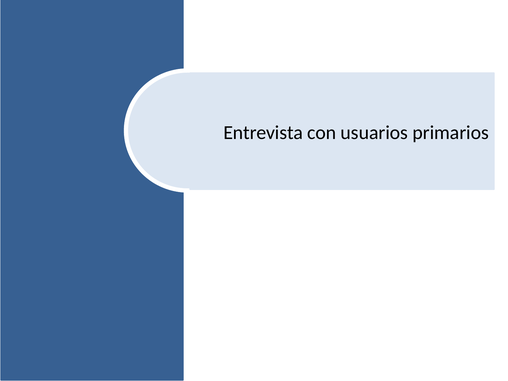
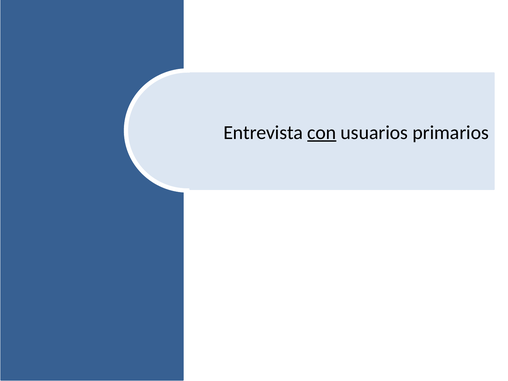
con underline: none -> present
